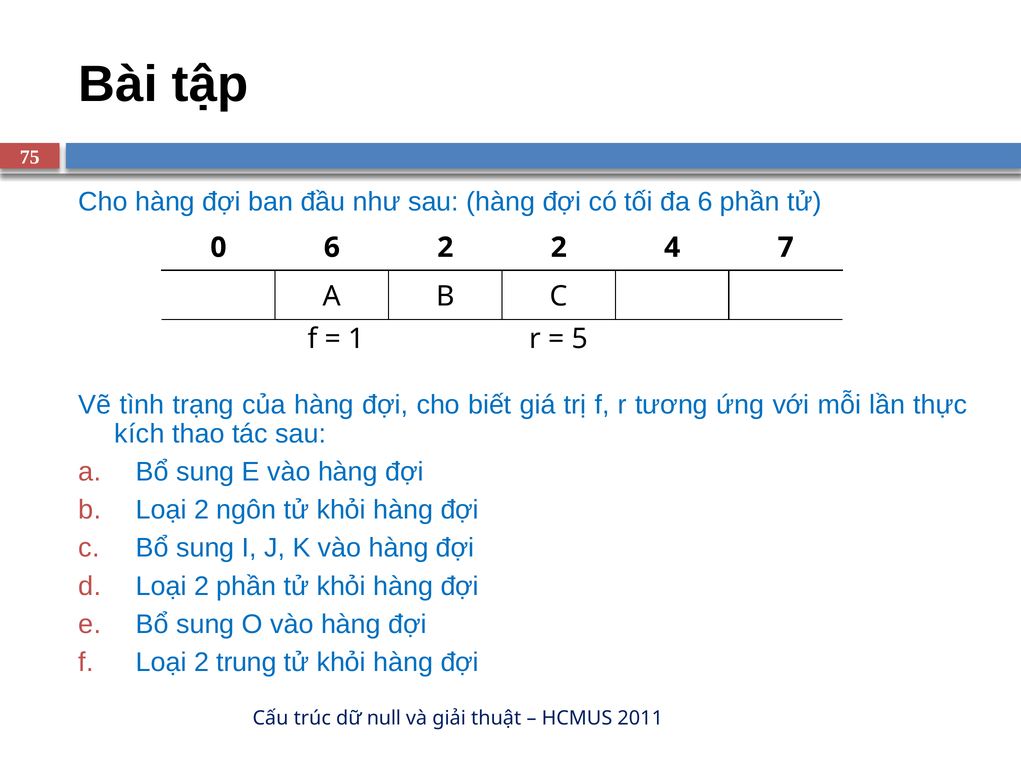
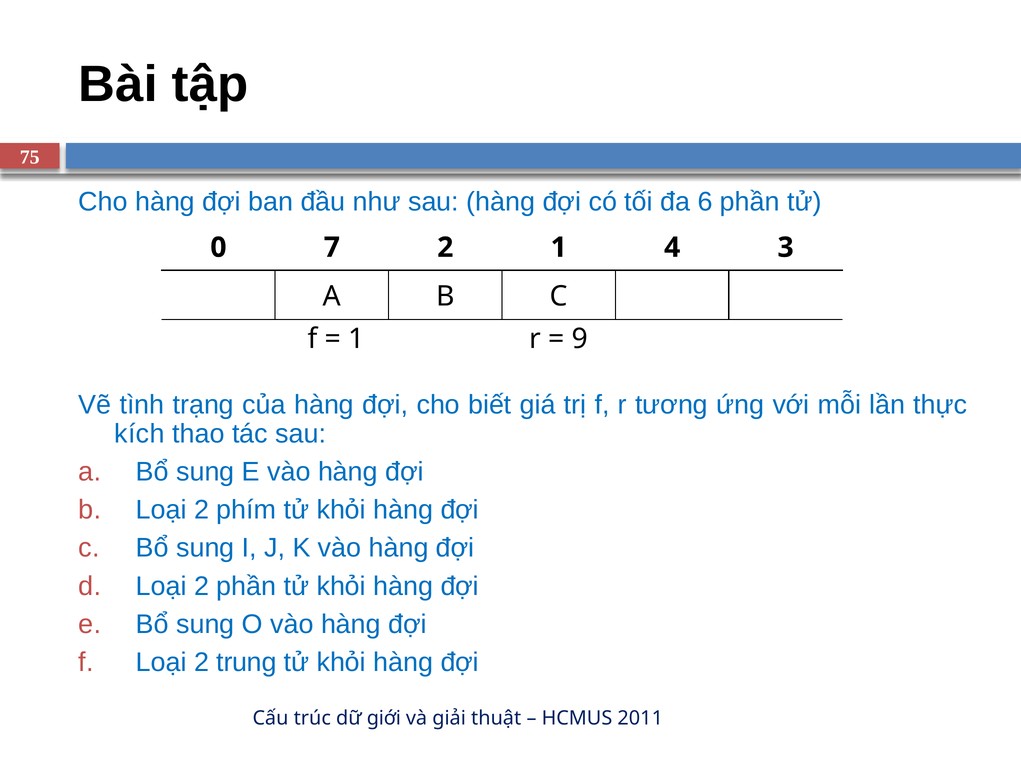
0 6: 6 -> 7
2 2: 2 -> 1
7: 7 -> 3
5: 5 -> 9
ngôn: ngôn -> phím
null: null -> giới
